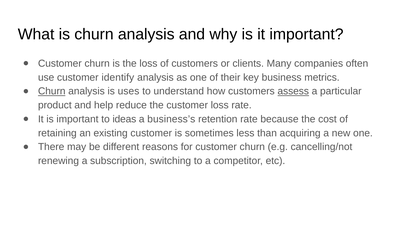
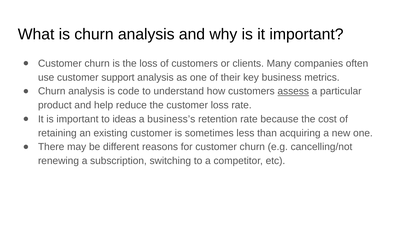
identify: identify -> support
Churn at (52, 91) underline: present -> none
uses: uses -> code
